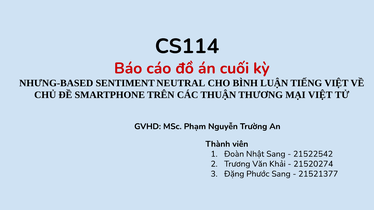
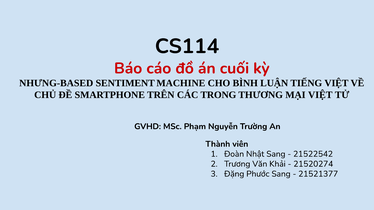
NEUTRAL: NEUTRAL -> MACHINE
THUẬN: THUẬN -> TRONG
